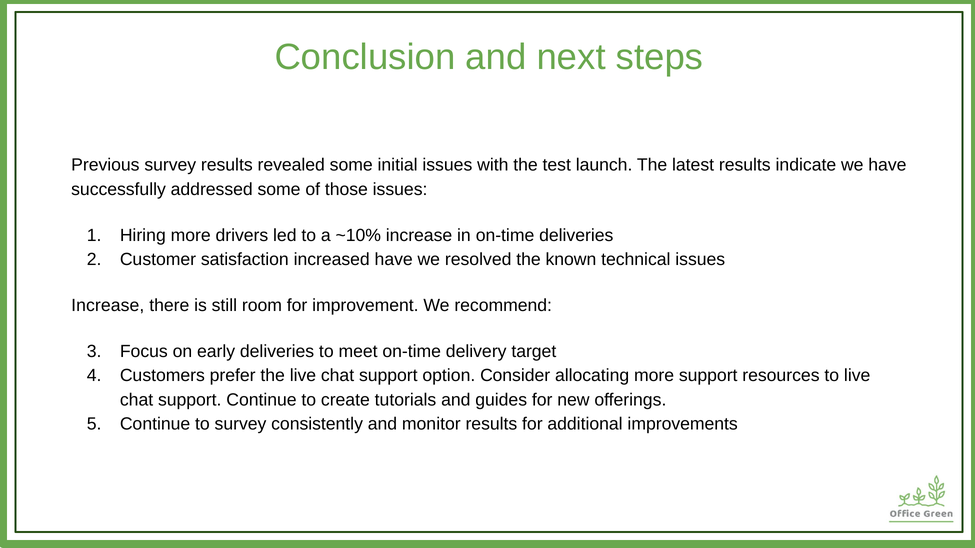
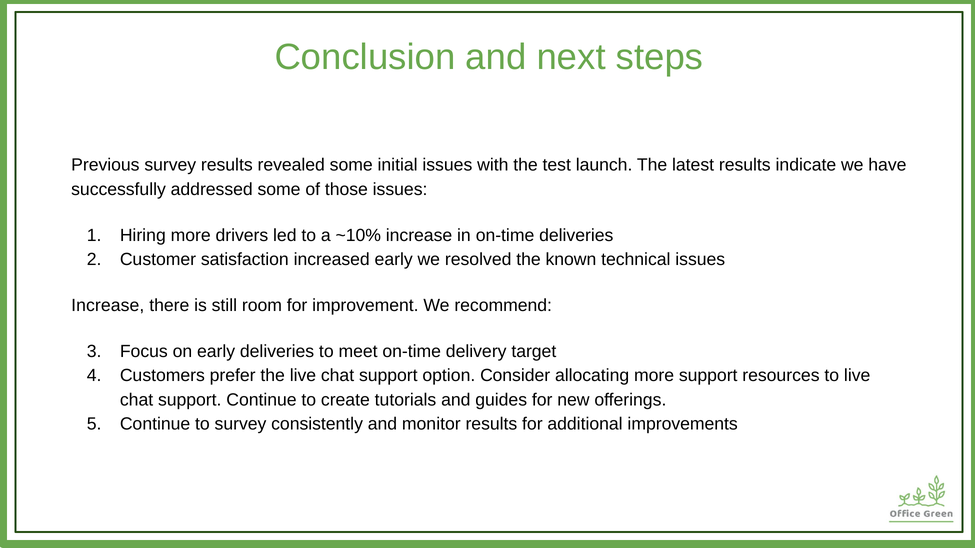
increased have: have -> early
